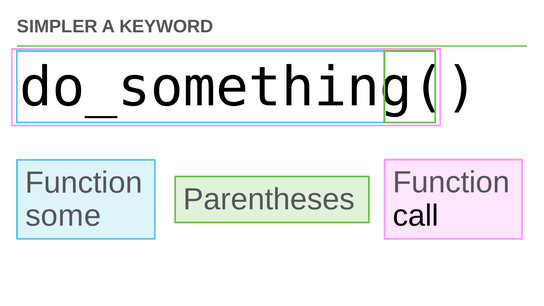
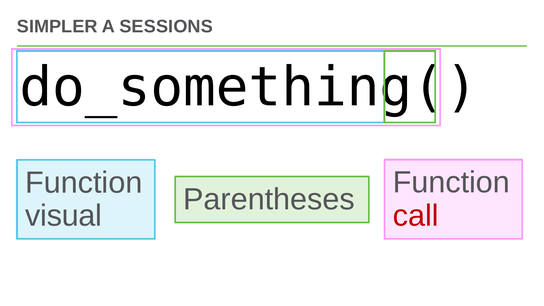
KEYWORD: KEYWORD -> SESSIONS
call colour: black -> red
some: some -> visual
